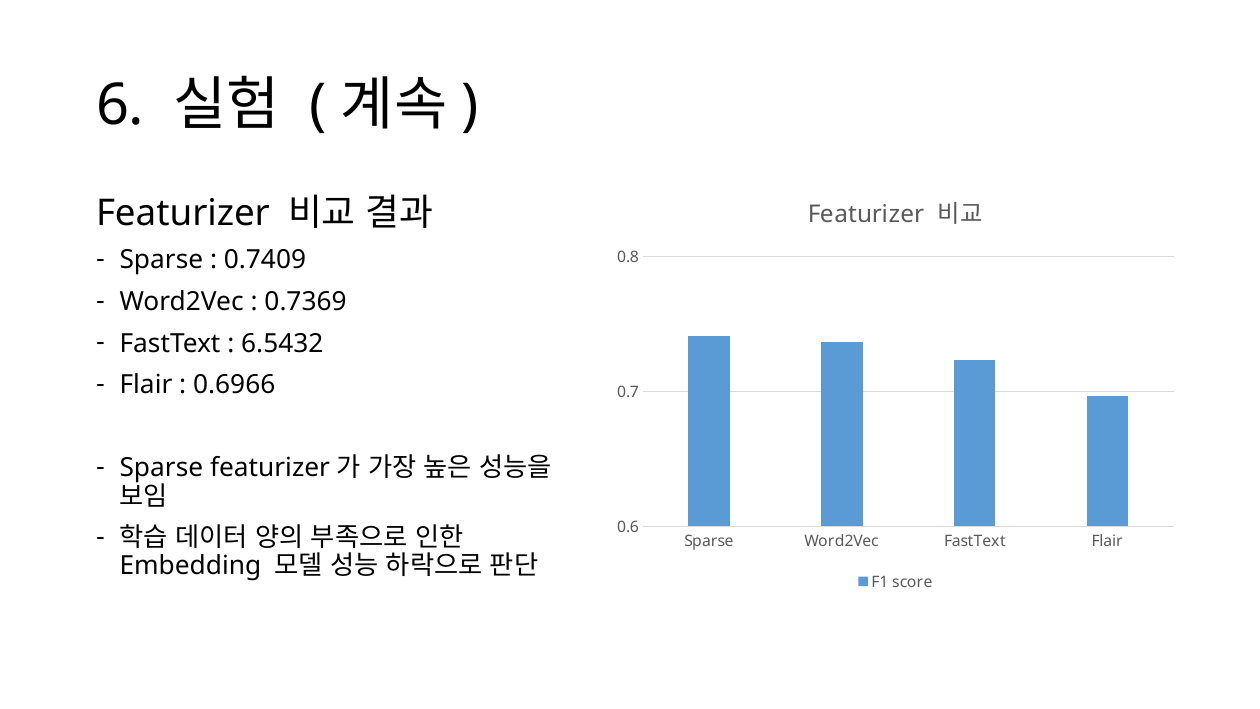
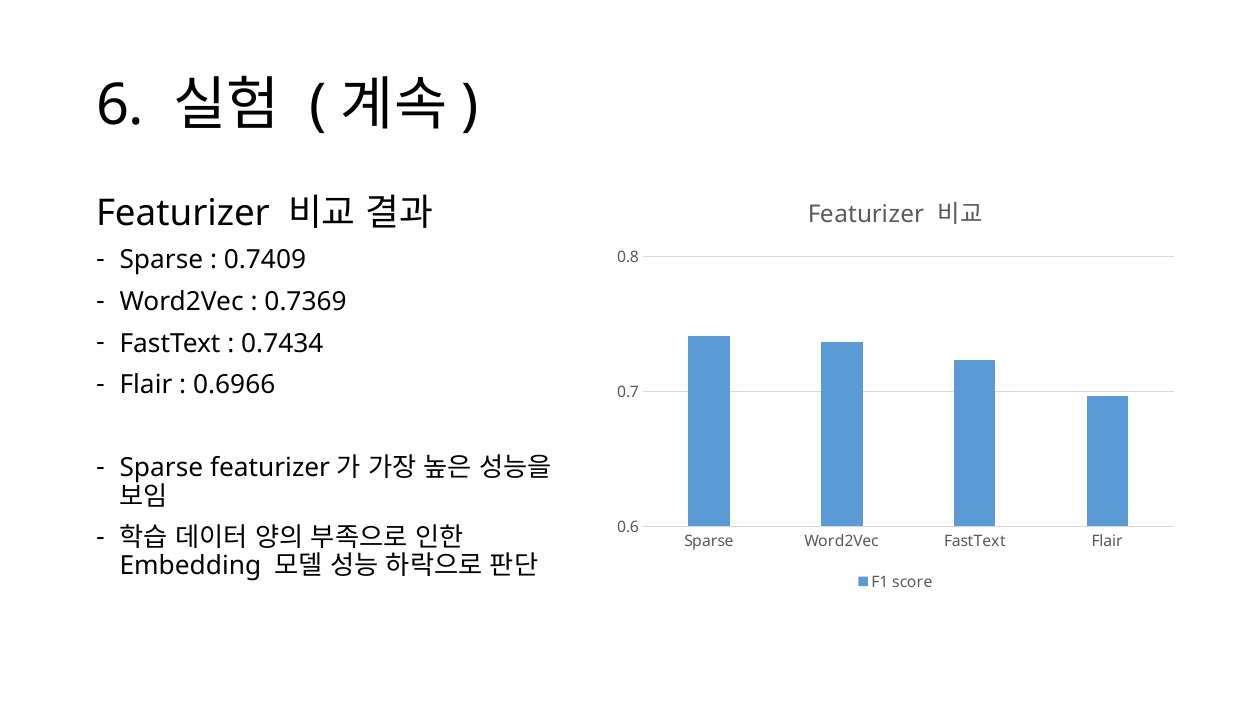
6.5432: 6.5432 -> 0.7434
